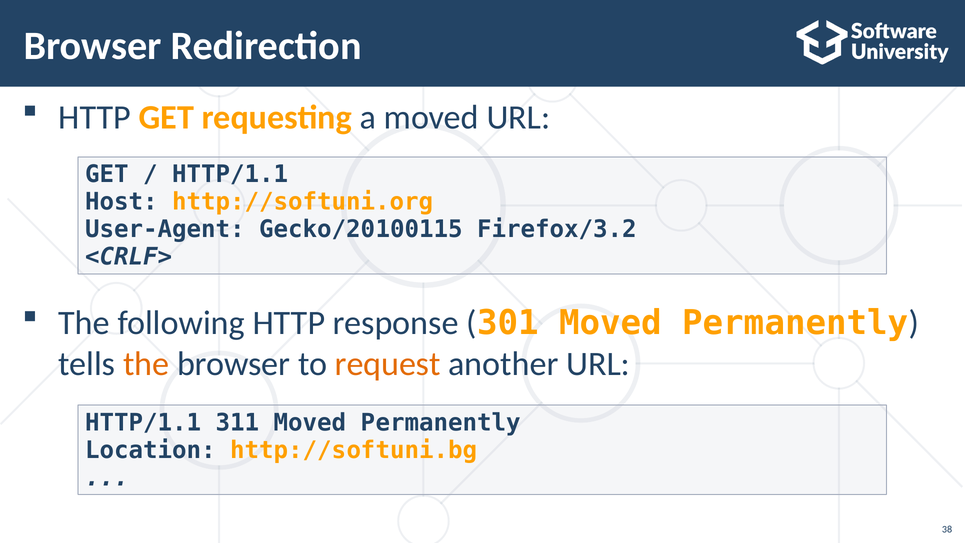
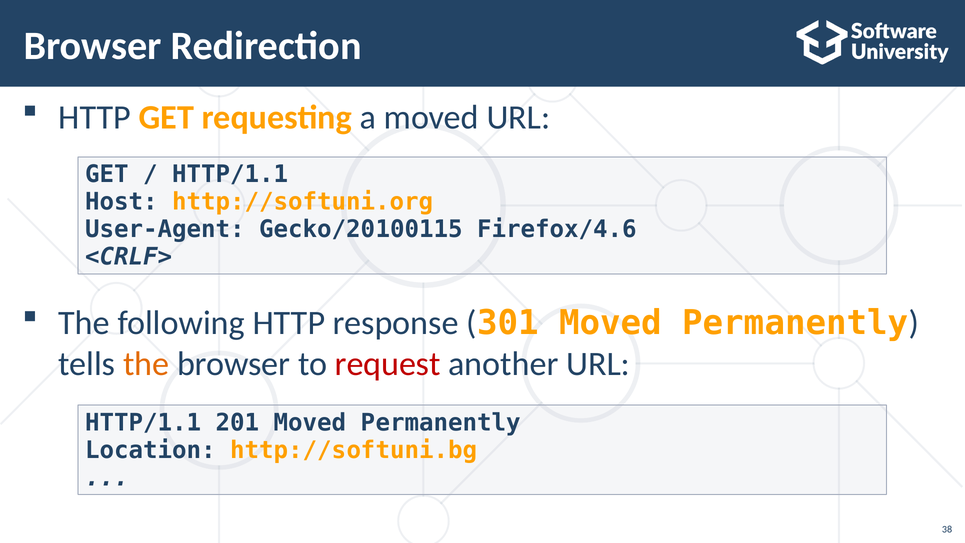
Firefox/3.2: Firefox/3.2 -> Firefox/4.6
request colour: orange -> red
311: 311 -> 201
